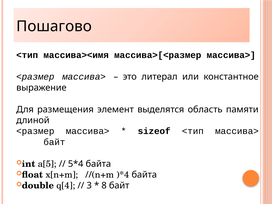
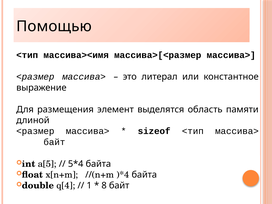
Пошагово: Пошагово -> Помощью
3: 3 -> 1
